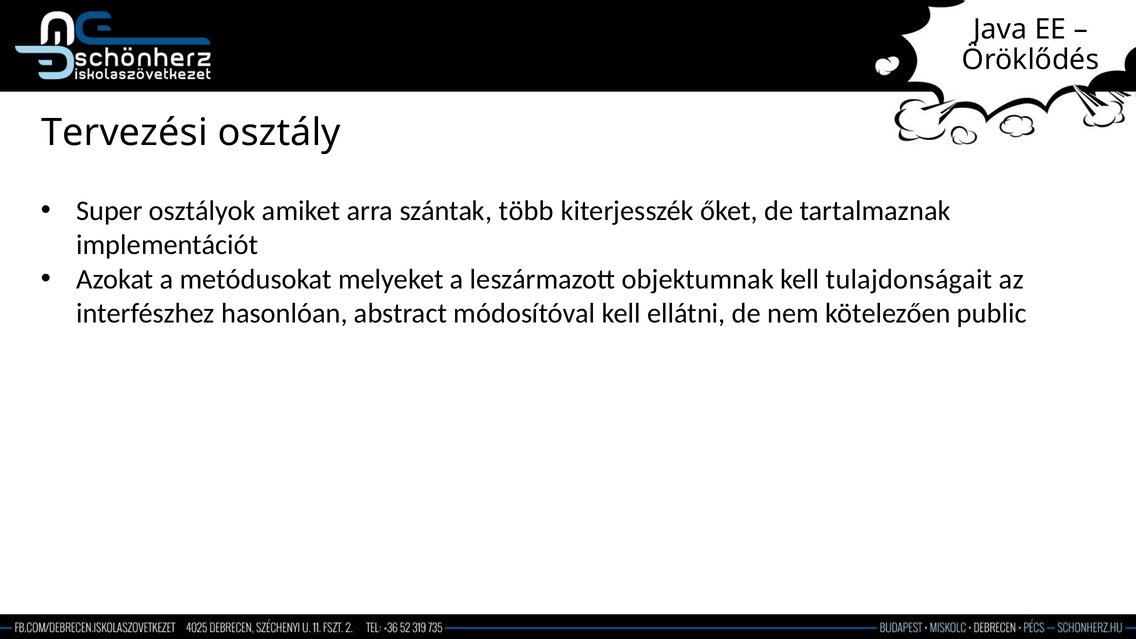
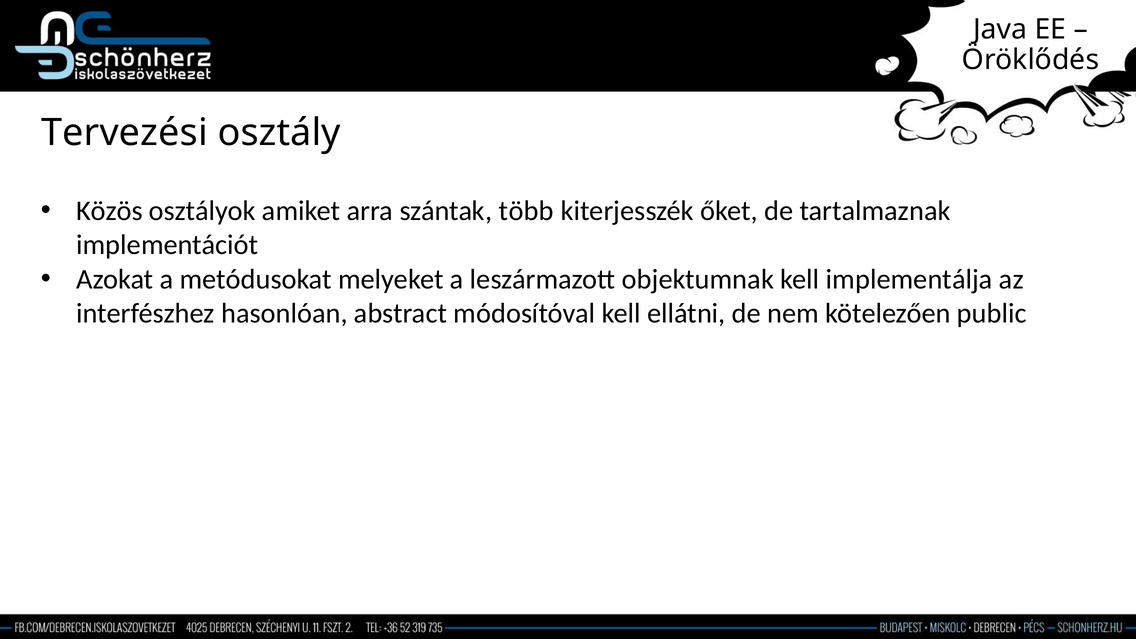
Super: Super -> Közös
tulajdonságait: tulajdonságait -> implementálja
